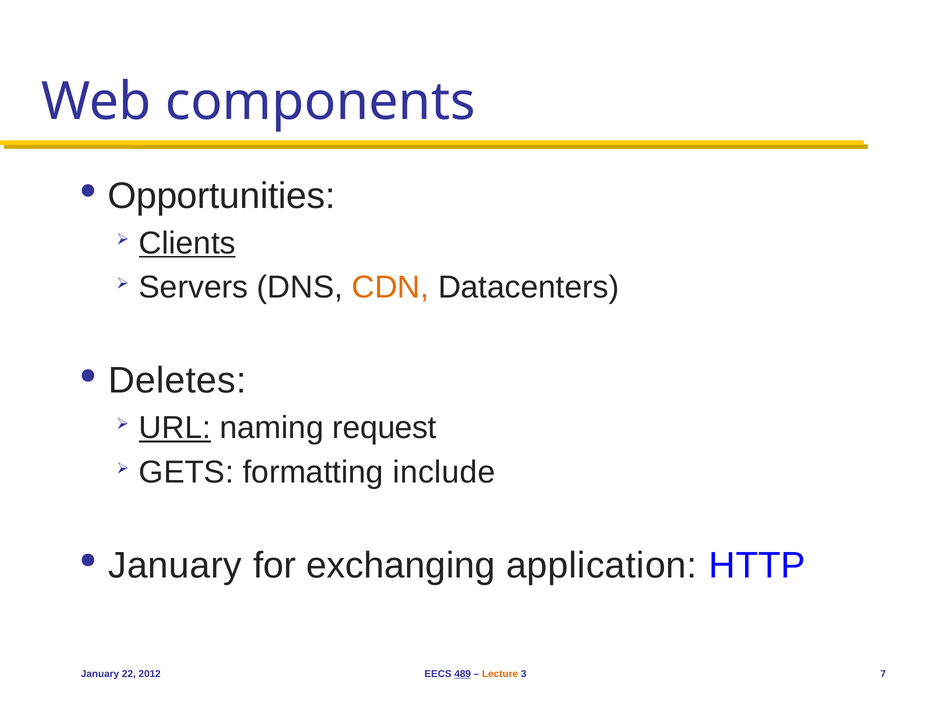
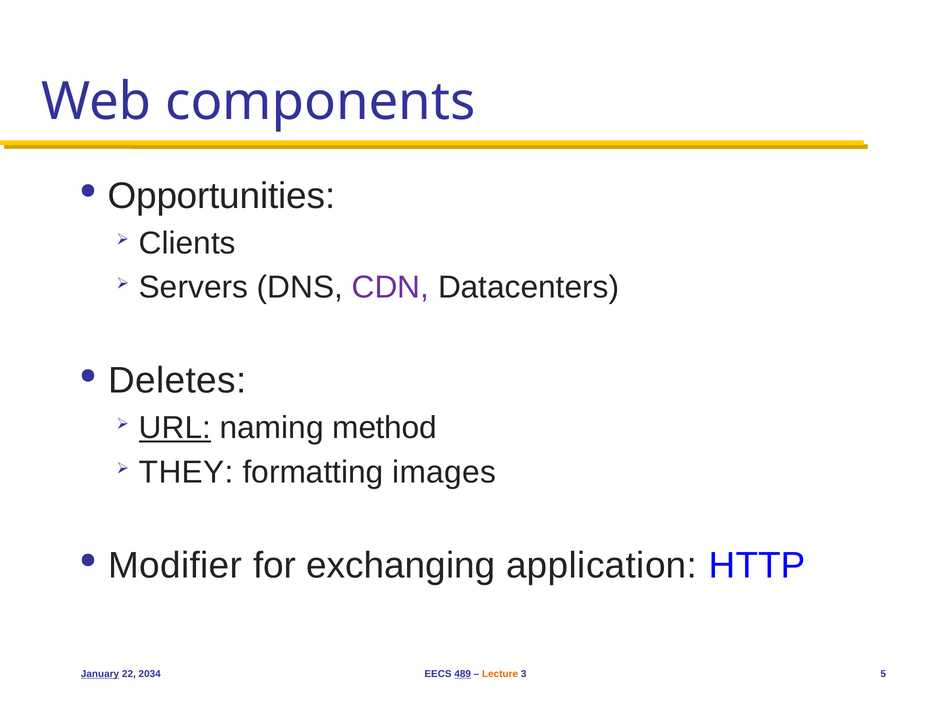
Clients underline: present -> none
CDN colour: orange -> purple
request: request -> method
GETS: GETS -> THEY
include: include -> images
January at (175, 566): January -> Modifier
January at (100, 674) underline: none -> present
2012: 2012 -> 2034
7: 7 -> 5
